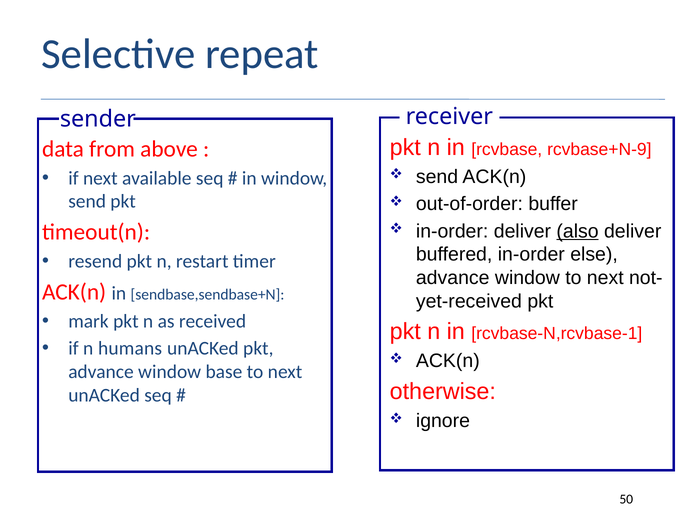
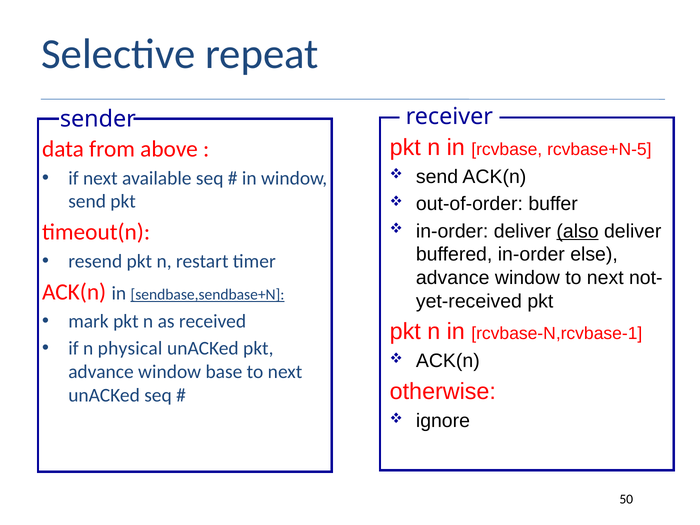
rcvbase+N-9: rcvbase+N-9 -> rcvbase+N-5
sendbase,sendbase+N underline: none -> present
humans: humans -> physical
